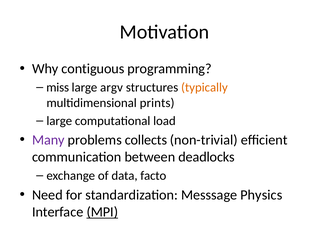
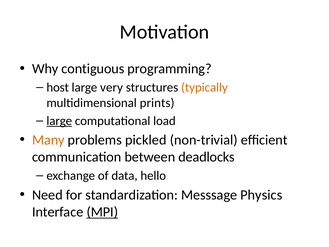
miss: miss -> host
argv: argv -> very
large at (59, 121) underline: none -> present
Many colour: purple -> orange
collects: collects -> pickled
facto: facto -> hello
